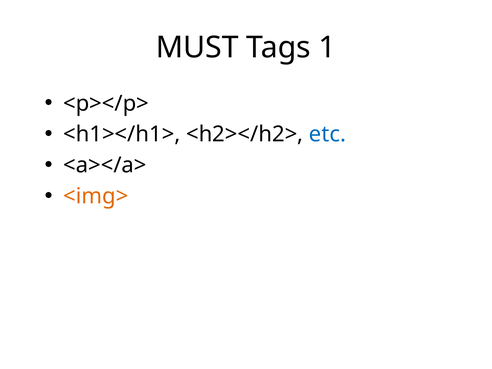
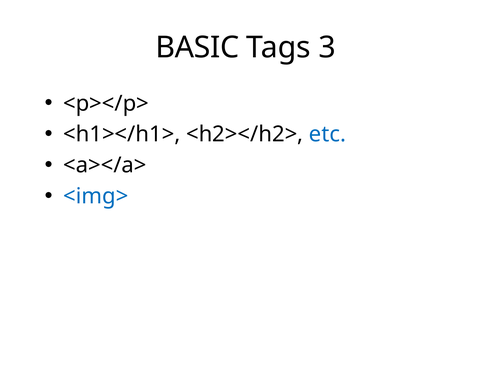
MUST: MUST -> BASIC
1: 1 -> 3
<img> colour: orange -> blue
